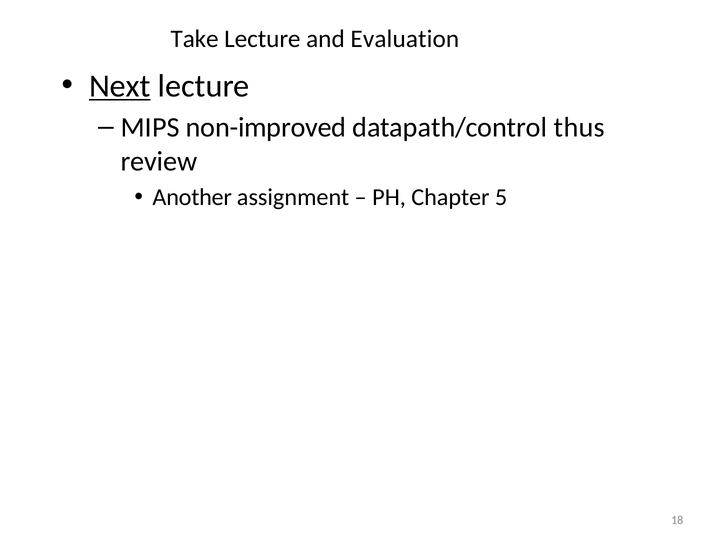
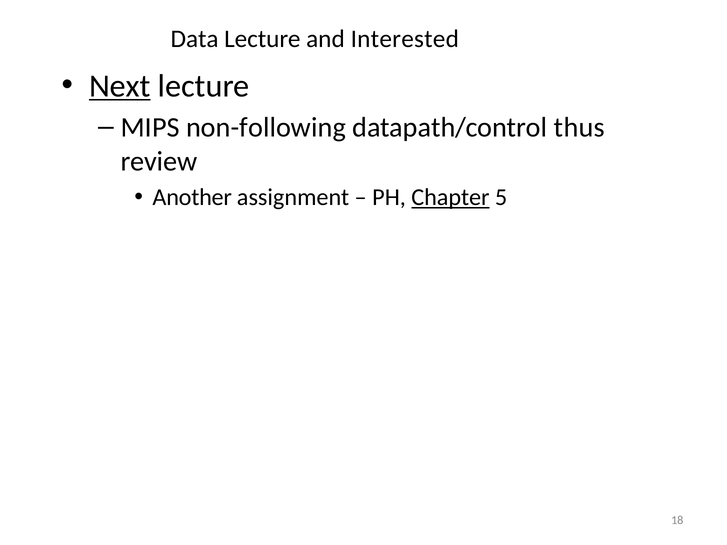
Take: Take -> Data
Evaluation: Evaluation -> Interested
non-improved: non-improved -> non-following
Chapter underline: none -> present
